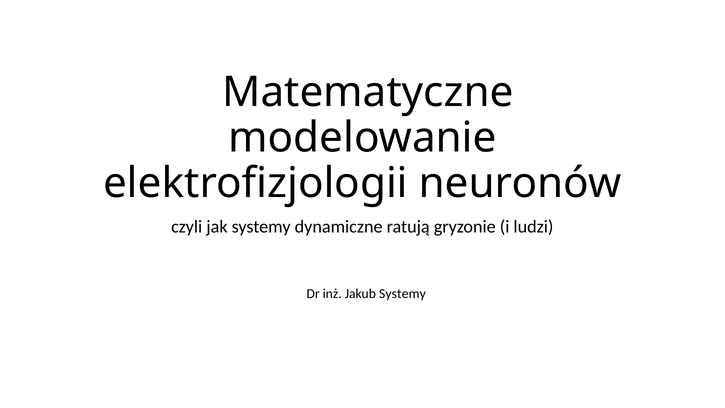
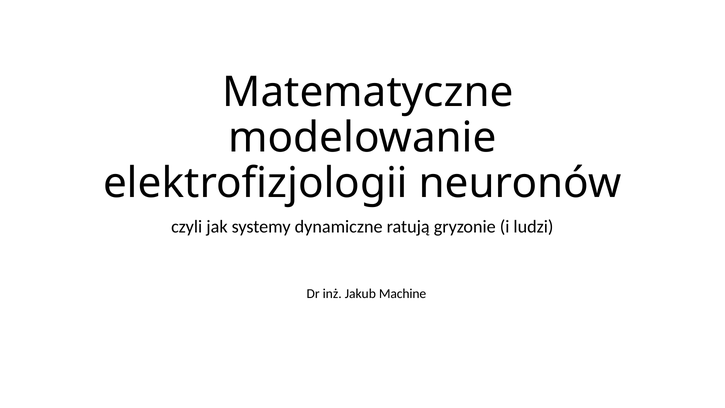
Jakub Systemy: Systemy -> Machine
